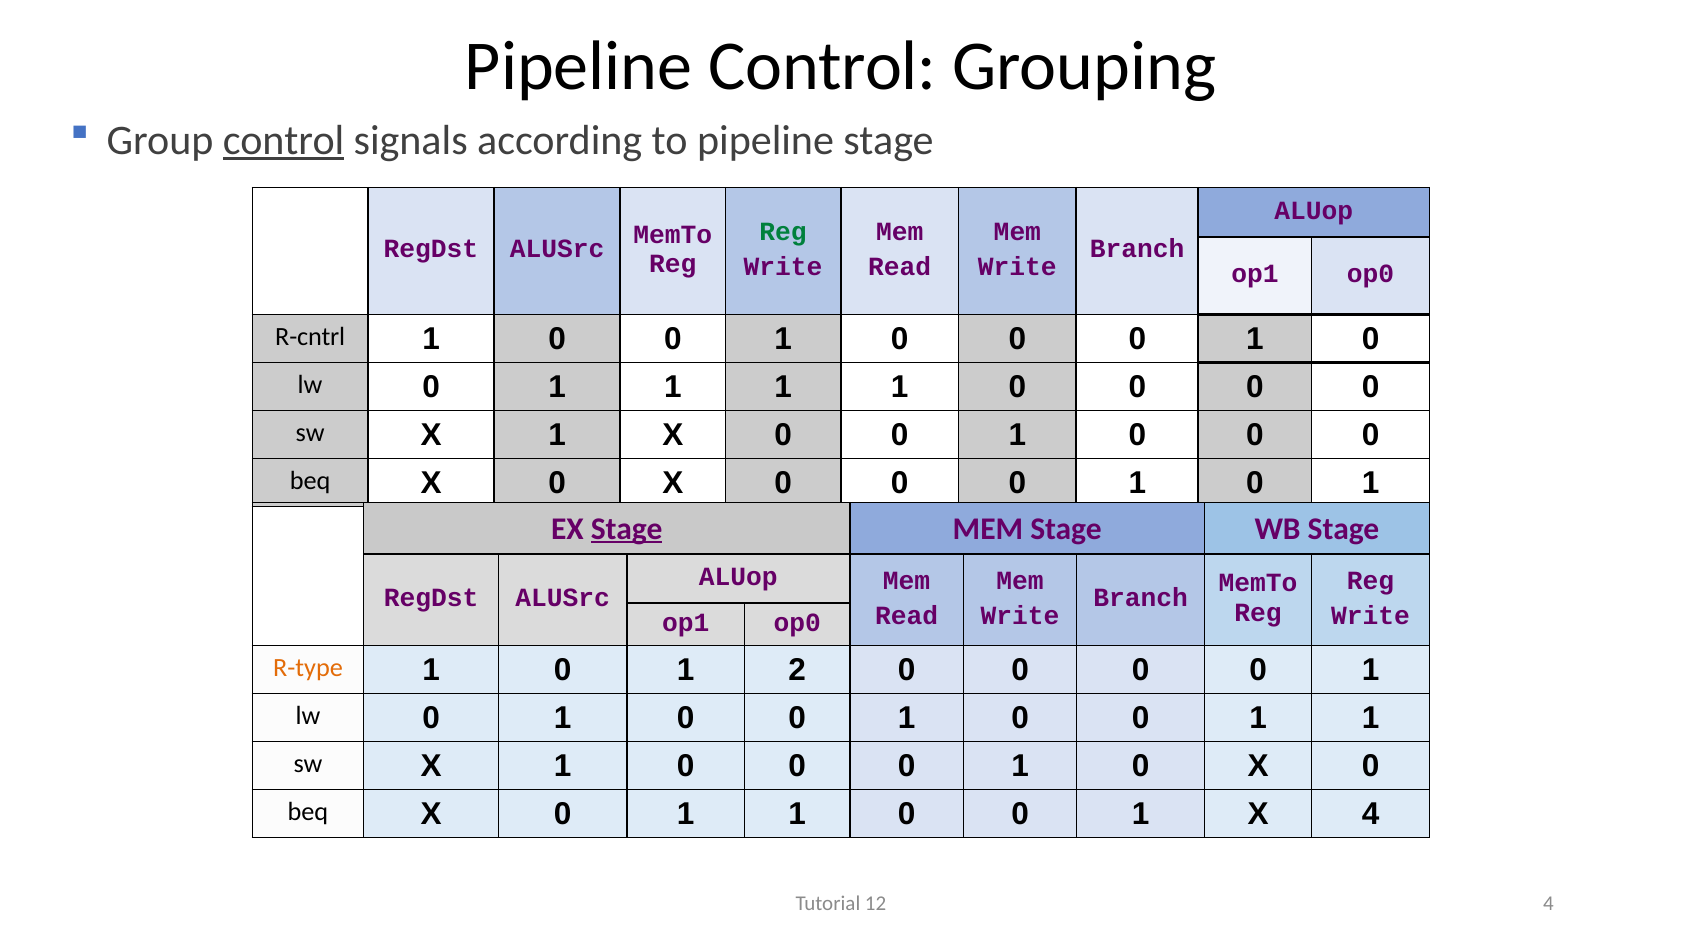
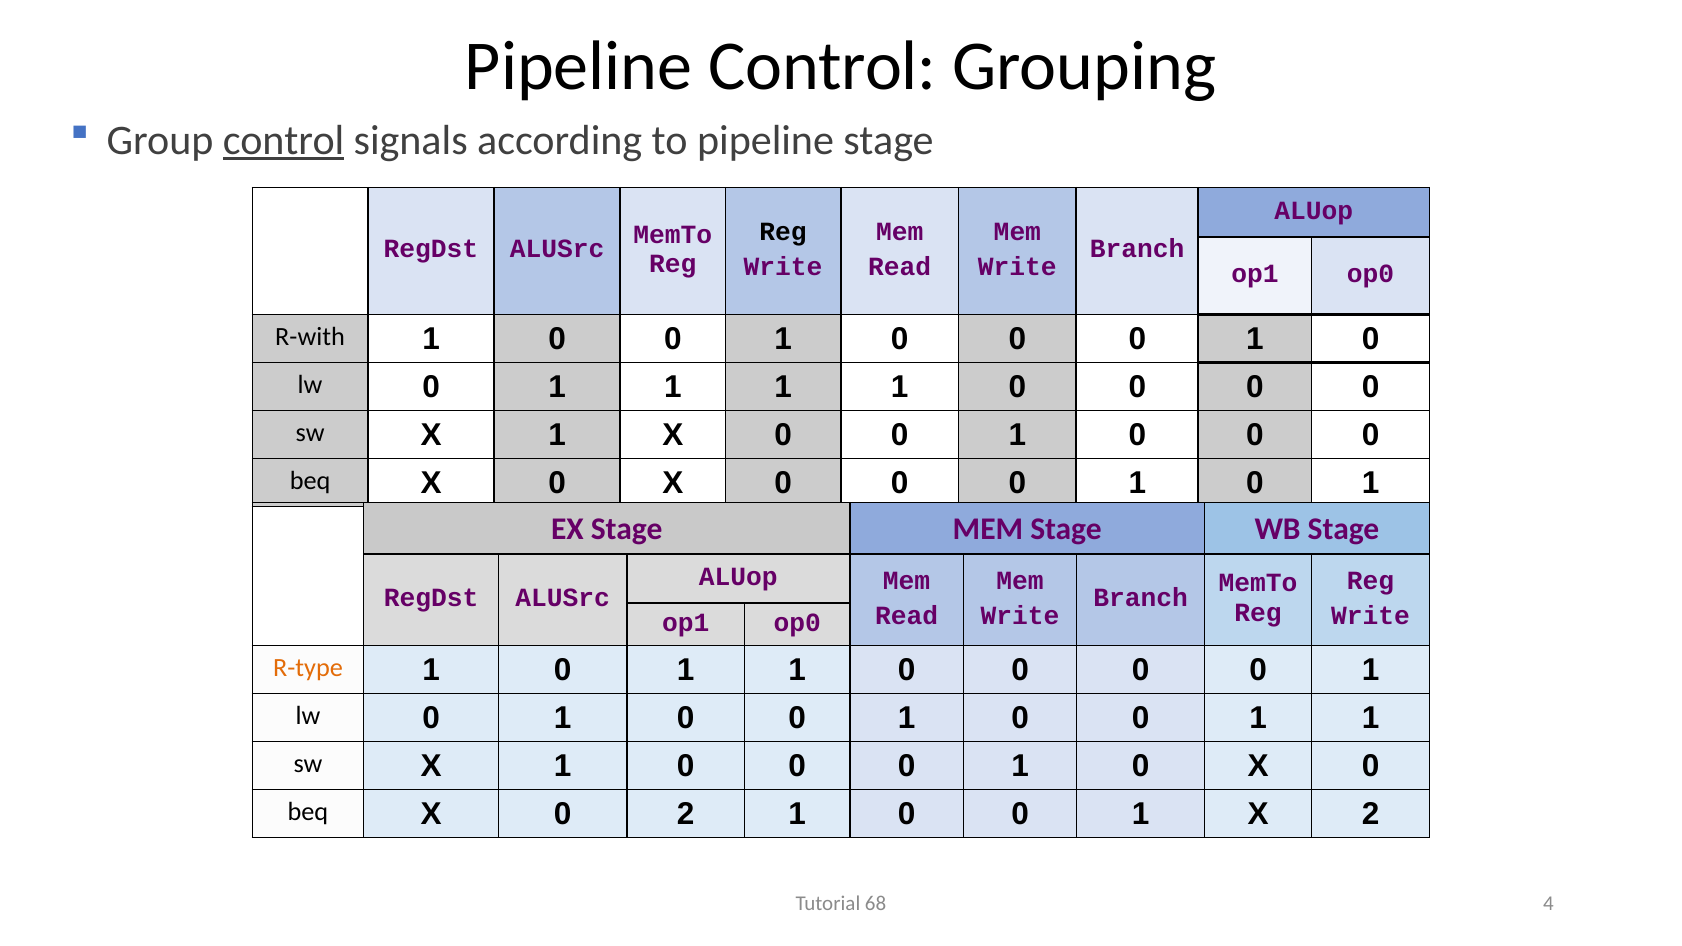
Reg at (783, 232) colour: green -> black
R-cntrl: R-cntrl -> R-with
Stage at (627, 529) underline: present -> none
1 0 1 2: 2 -> 1
X 0 1: 1 -> 2
X 4: 4 -> 2
12: 12 -> 68
